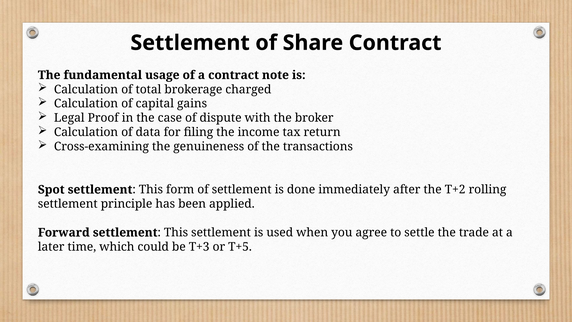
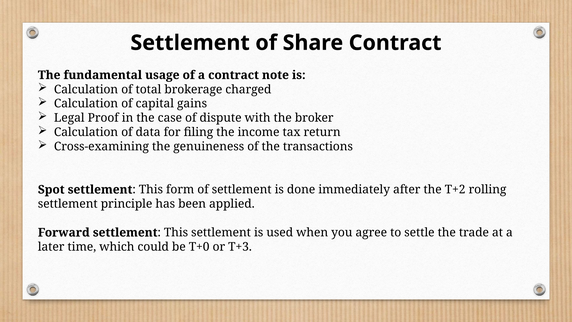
T+3: T+3 -> T+0
T+5: T+5 -> T+3
